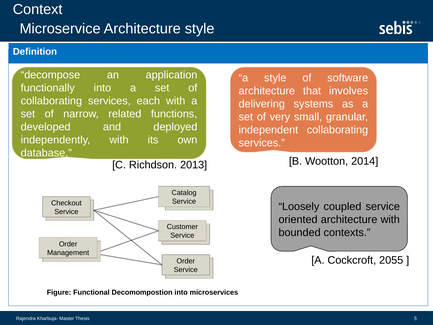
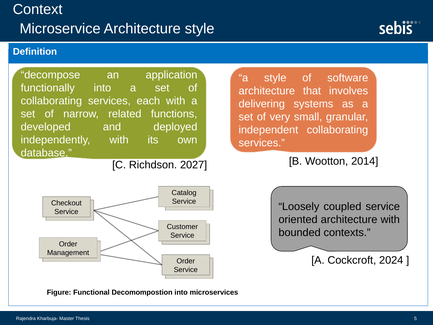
2013: 2013 -> 2027
2055: 2055 -> 2024
